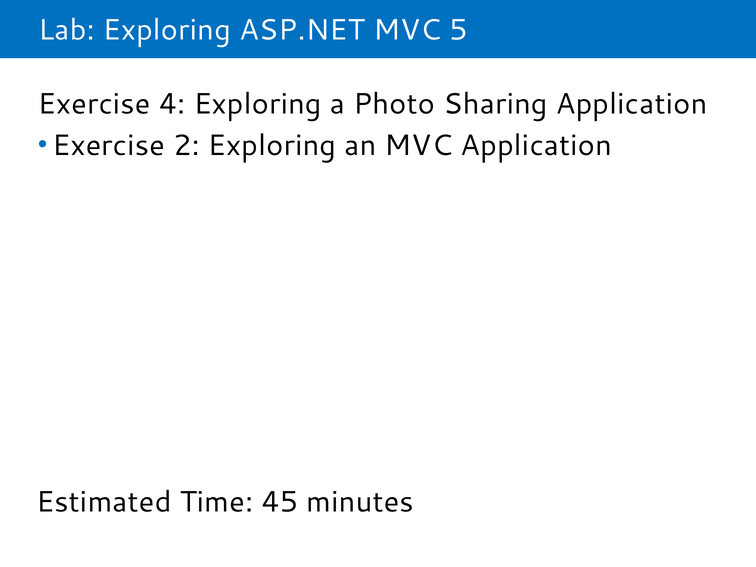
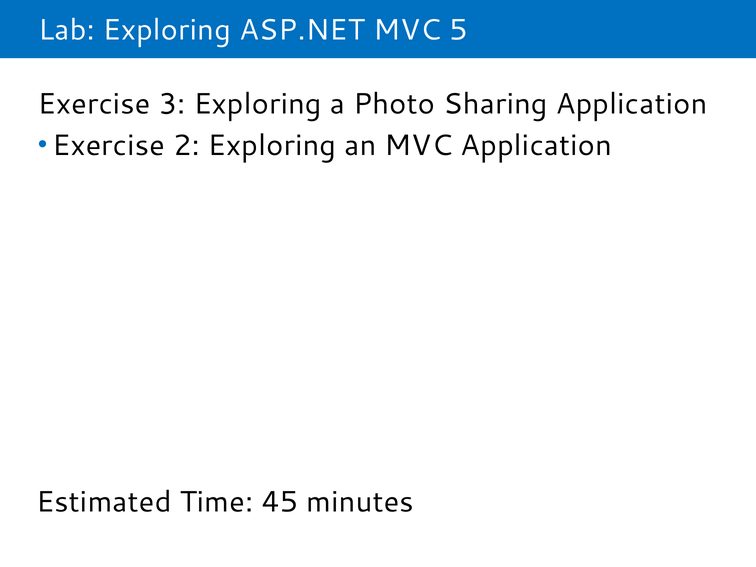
4: 4 -> 3
